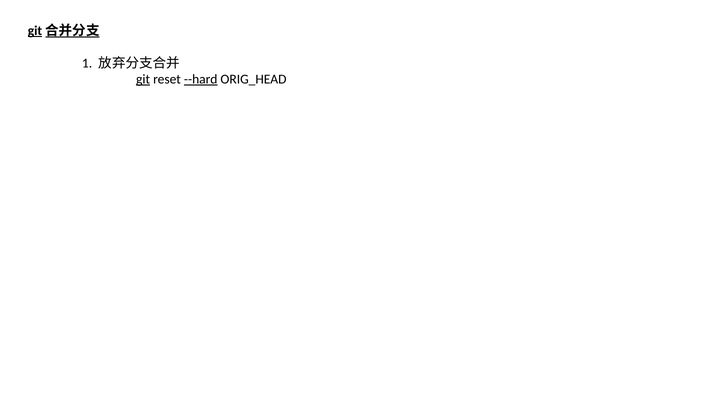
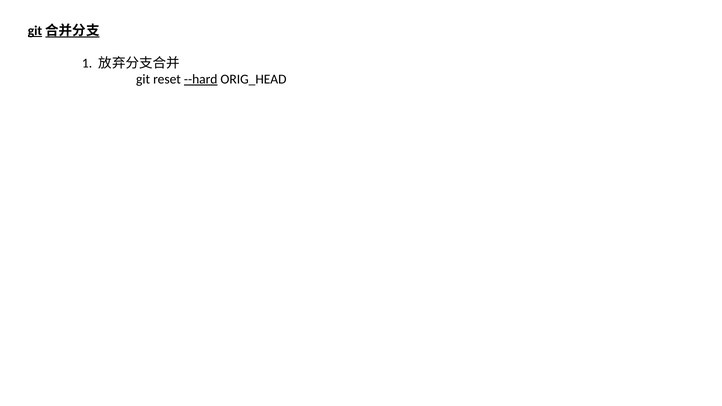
git underline: present -> none
